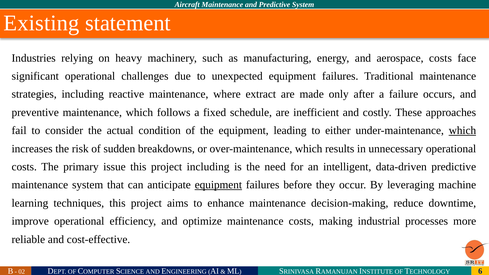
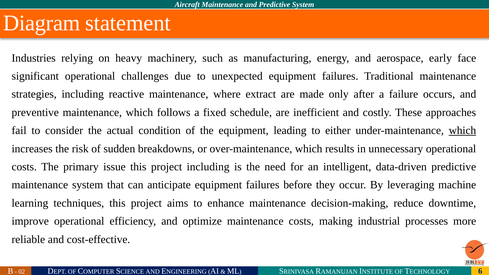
Existing: Existing -> Diagram
aerospace costs: costs -> early
equipment at (218, 185) underline: present -> none
